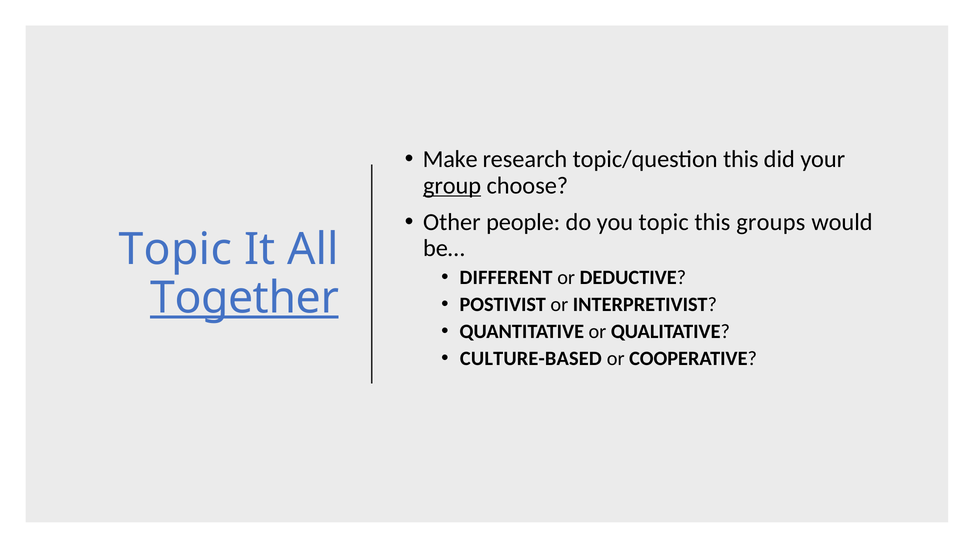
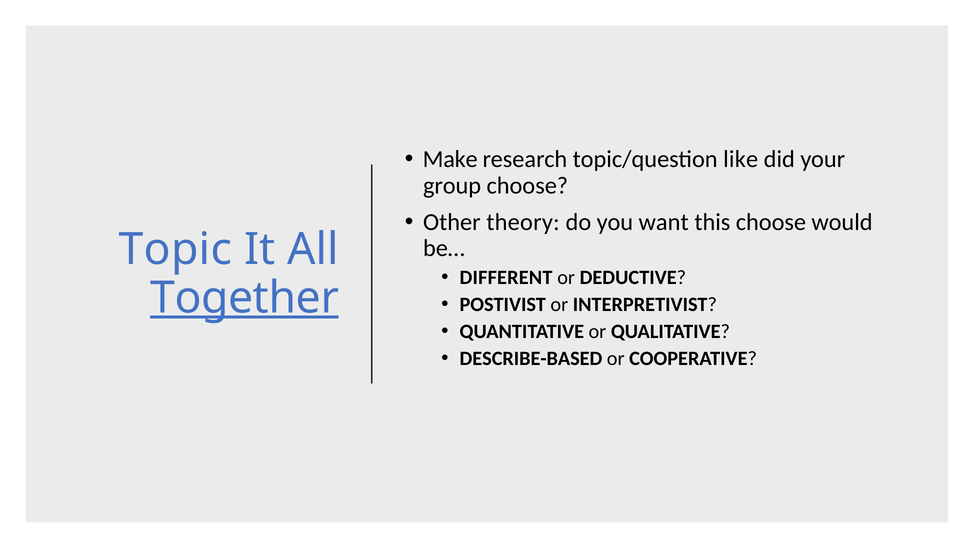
topic/question this: this -> like
group underline: present -> none
people: people -> theory
you topic: topic -> want
this groups: groups -> choose
CULTURE-BASED: CULTURE-BASED -> DESCRIBE-BASED
